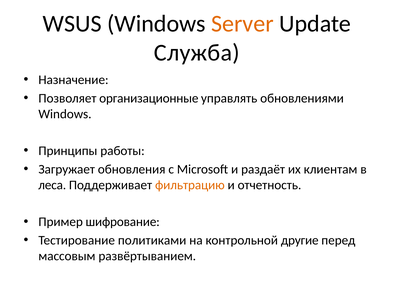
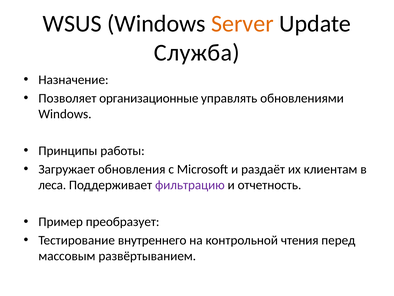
фильтрацию colour: orange -> purple
шифрование: шифрование -> преобразует
политиками: политиками -> внутреннего
другие: другие -> чтения
